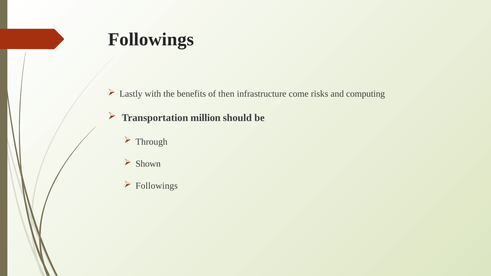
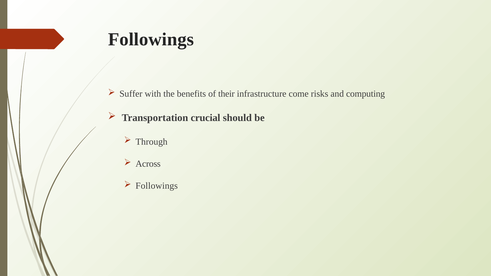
Lastly: Lastly -> Suffer
then: then -> their
million: million -> crucial
Shown: Shown -> Across
